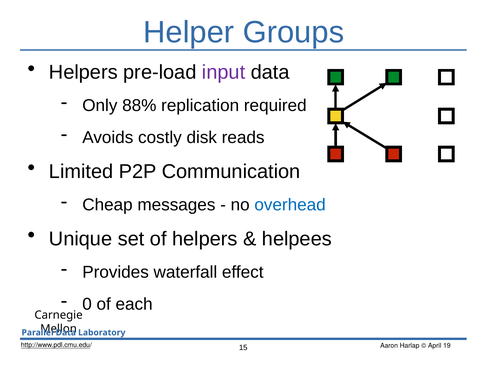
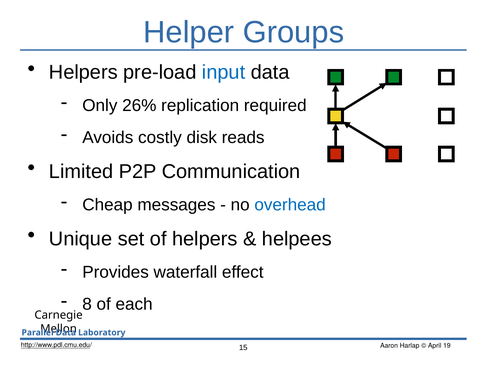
input colour: purple -> blue
88%: 88% -> 26%
0: 0 -> 8
